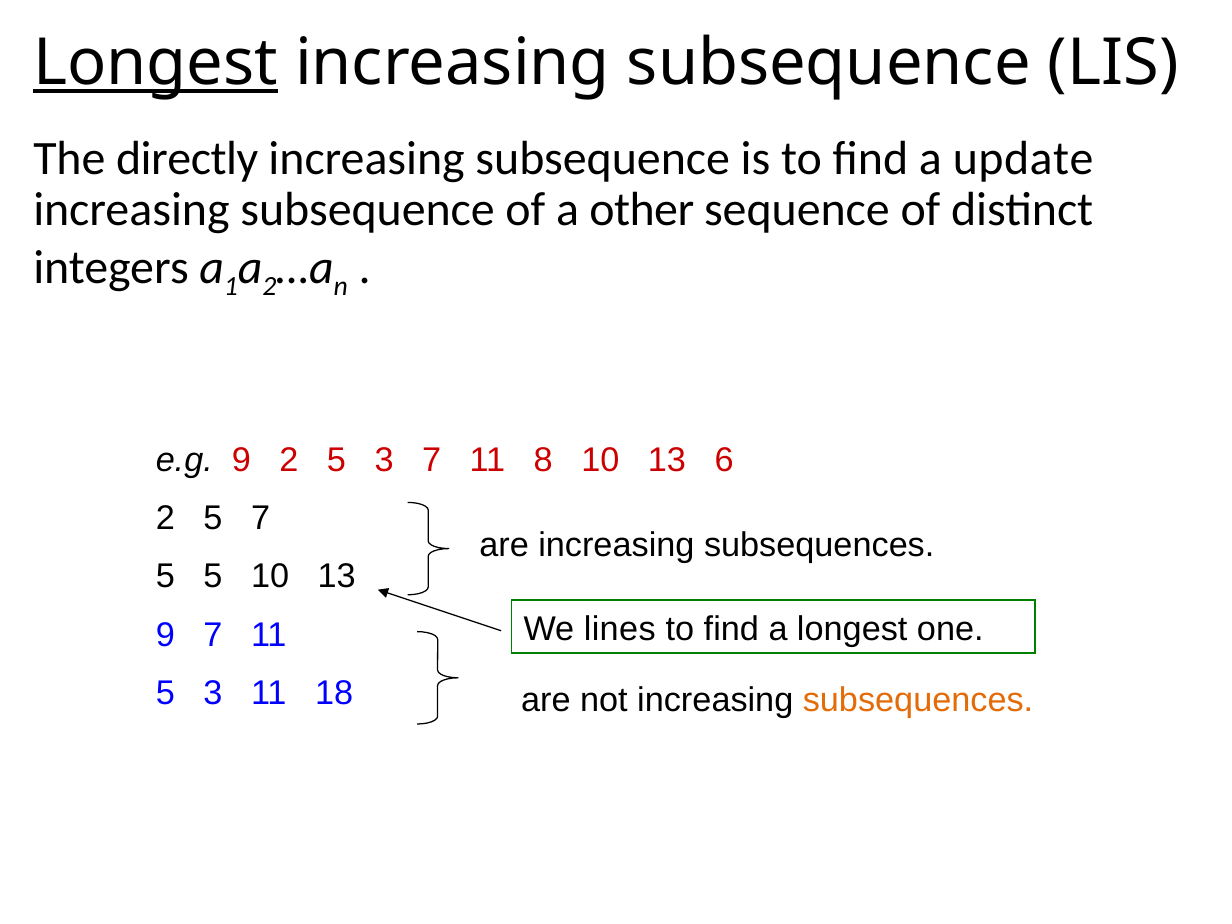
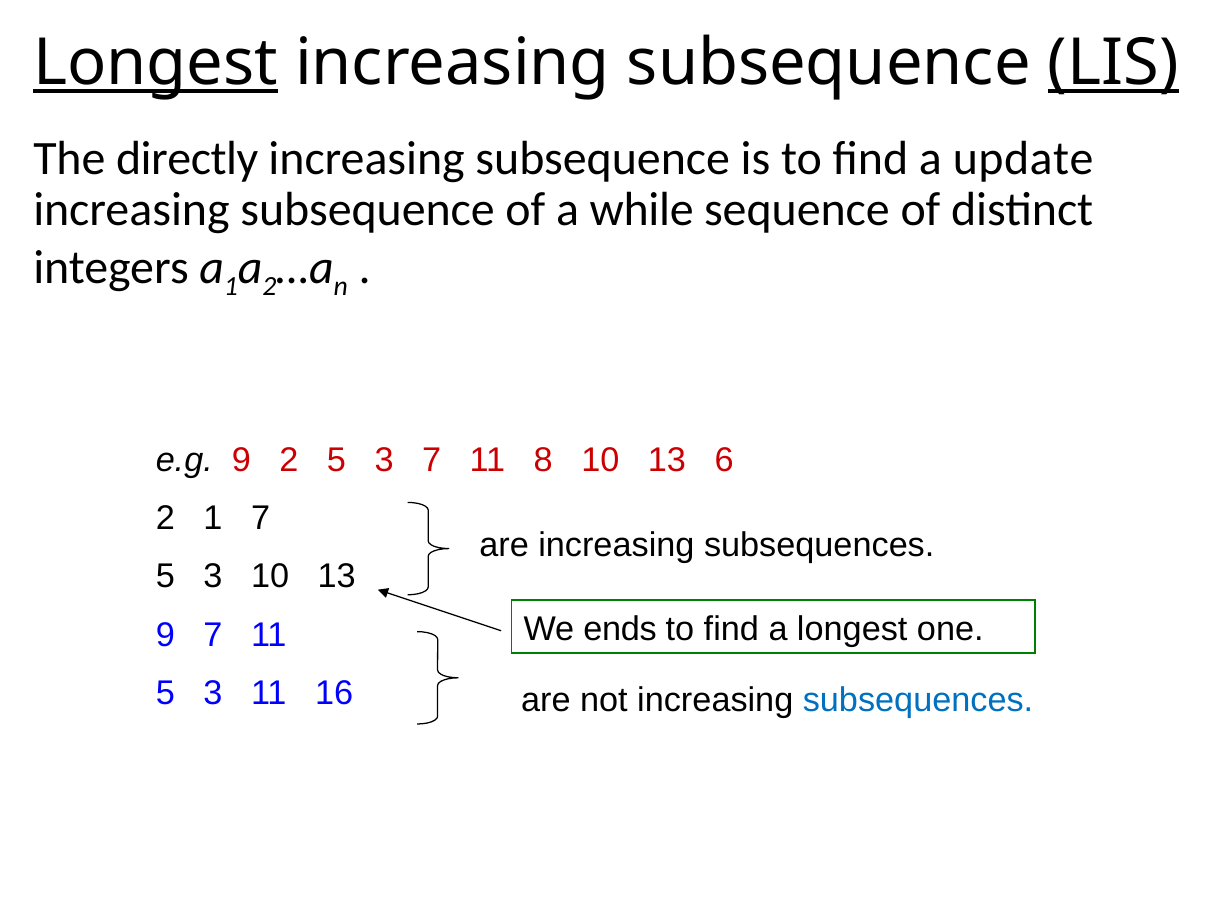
LIS underline: none -> present
other: other -> while
5 at (213, 518): 5 -> 1
5 at (213, 577): 5 -> 3
lines: lines -> ends
18: 18 -> 16
subsequences at (918, 700) colour: orange -> blue
